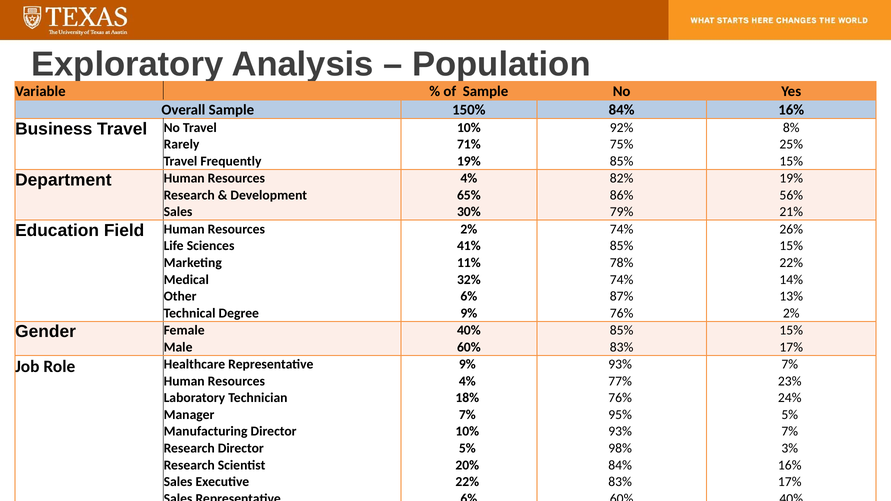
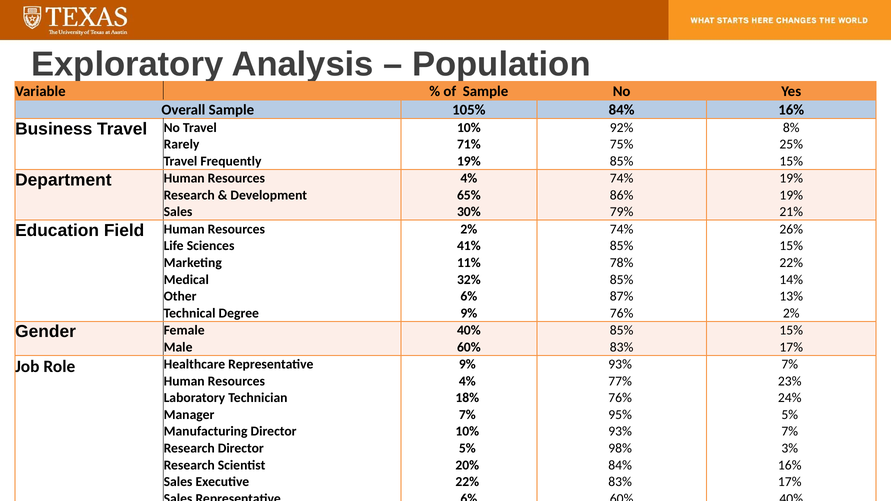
150%: 150% -> 105%
82% at (622, 178): 82% -> 74%
56% at (791, 195): 56% -> 19%
74% at (622, 280): 74% -> 85%
